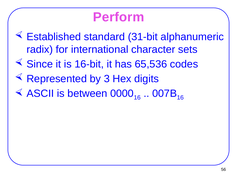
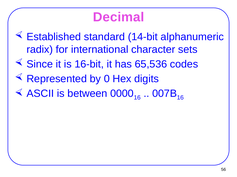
Perform: Perform -> Decimal
31-bit: 31-bit -> 14-bit
3: 3 -> 0
